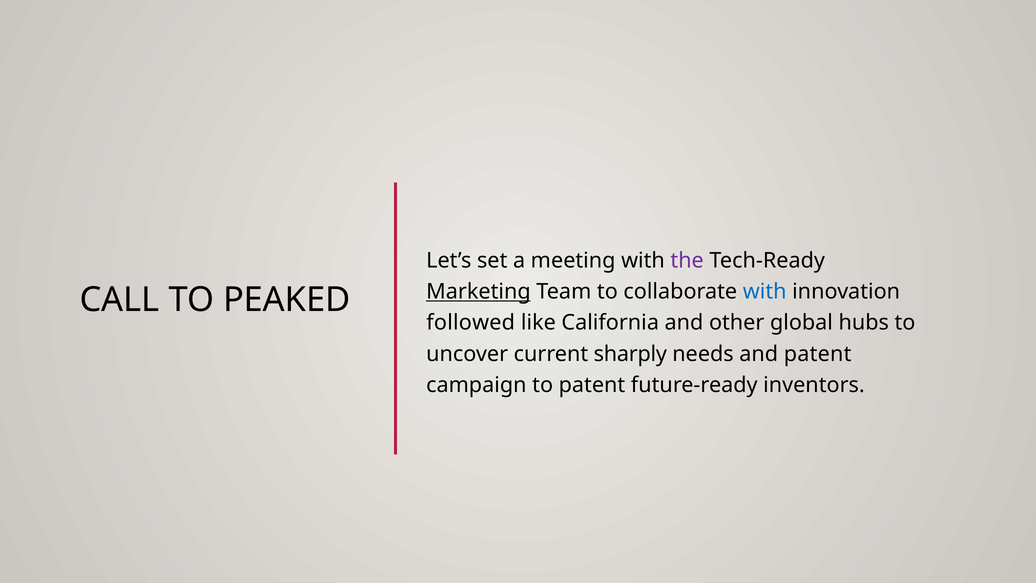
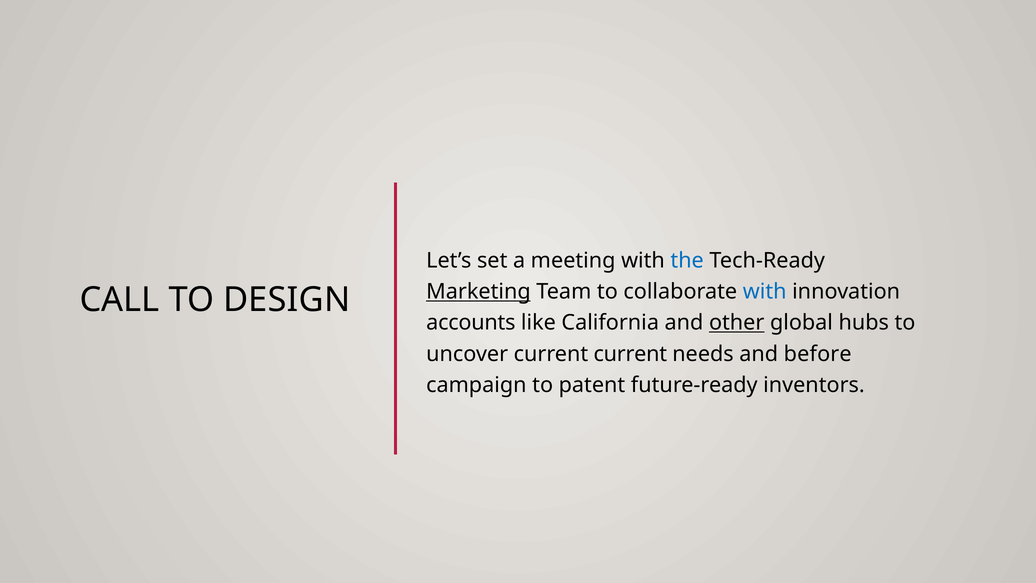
the colour: purple -> blue
PEAKED: PEAKED -> DESIGN
followed: followed -> accounts
other underline: none -> present
current sharply: sharply -> current
and patent: patent -> before
